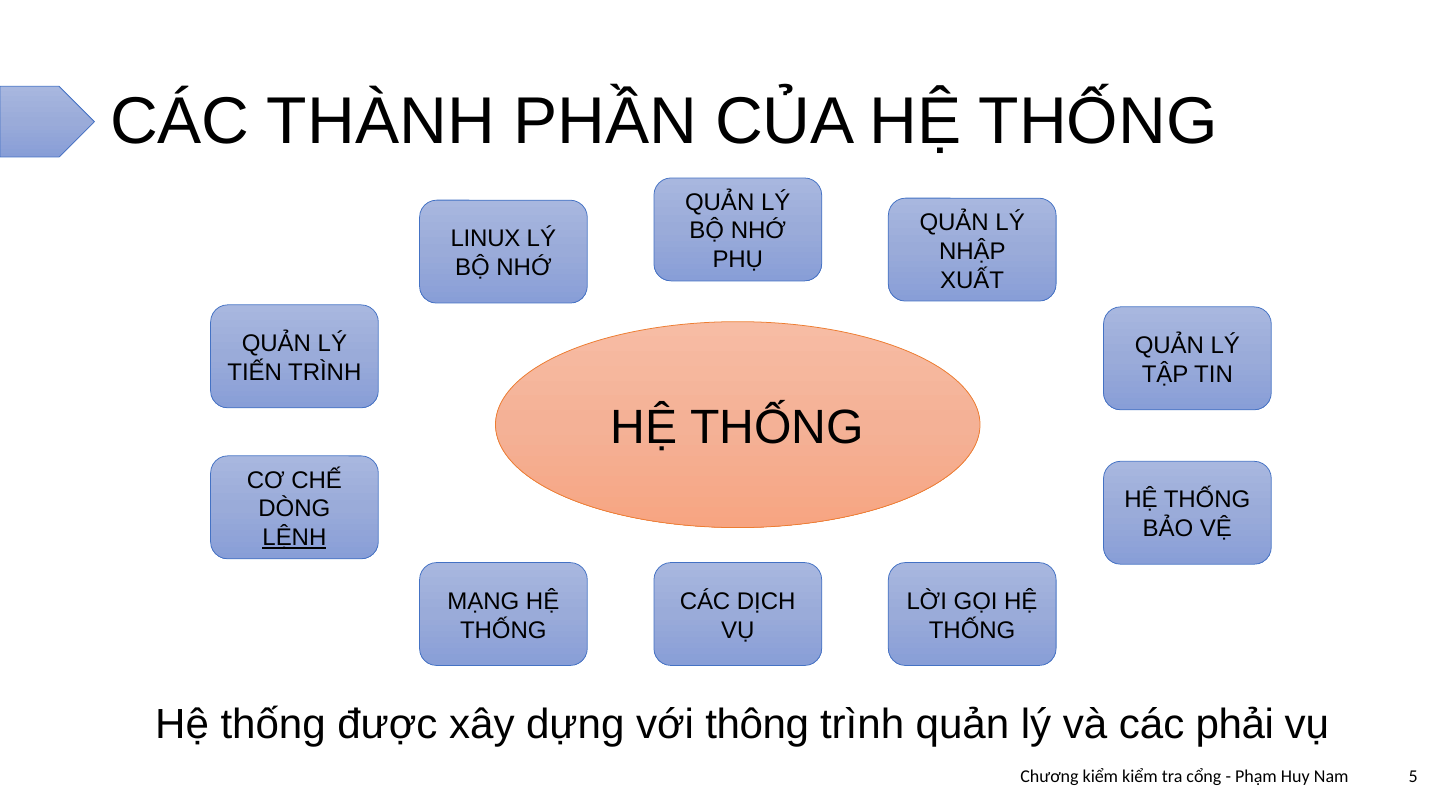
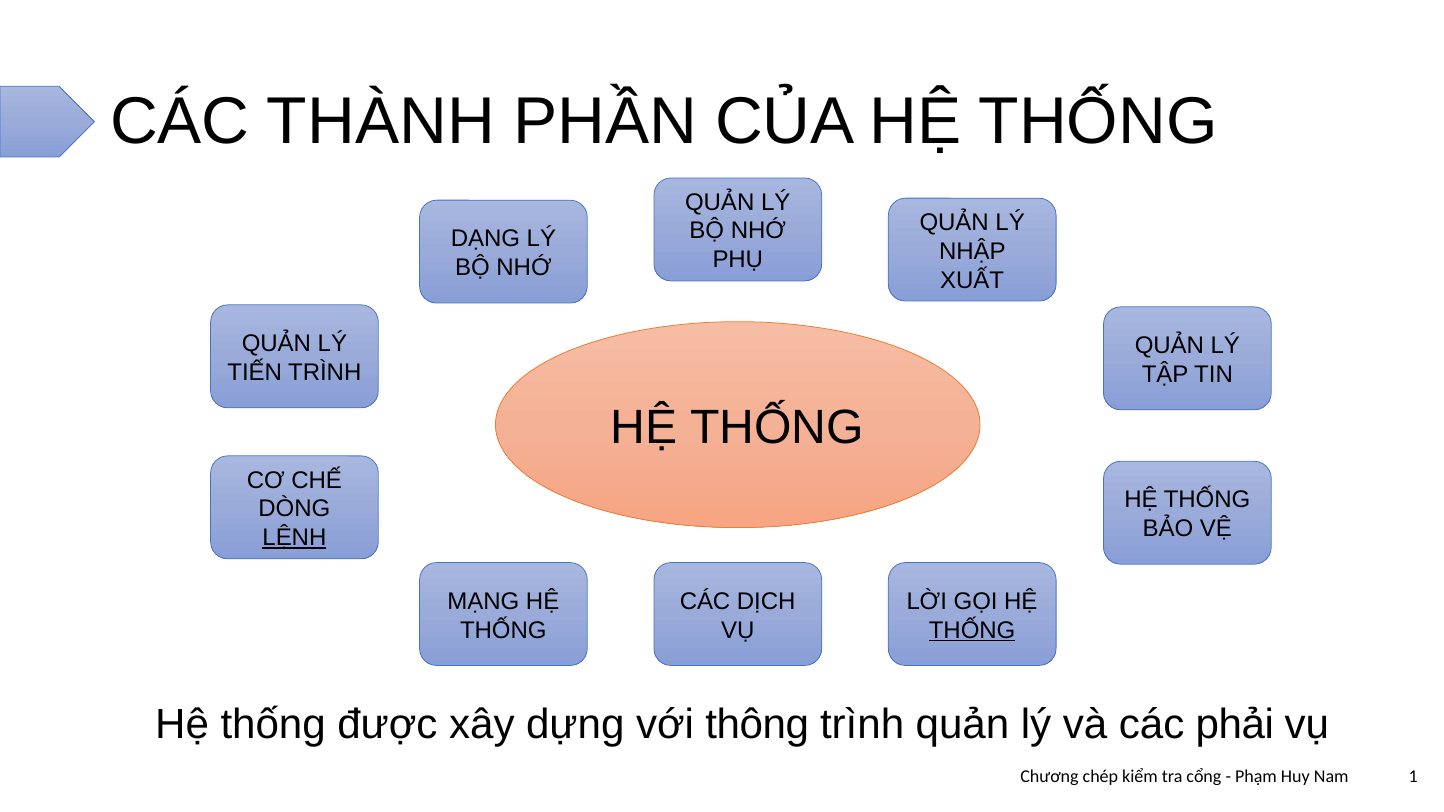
LINUX: LINUX -> DẠNG
THỐNG at (972, 630) underline: none -> present
Chương kiểm: kiểm -> chép
5: 5 -> 1
